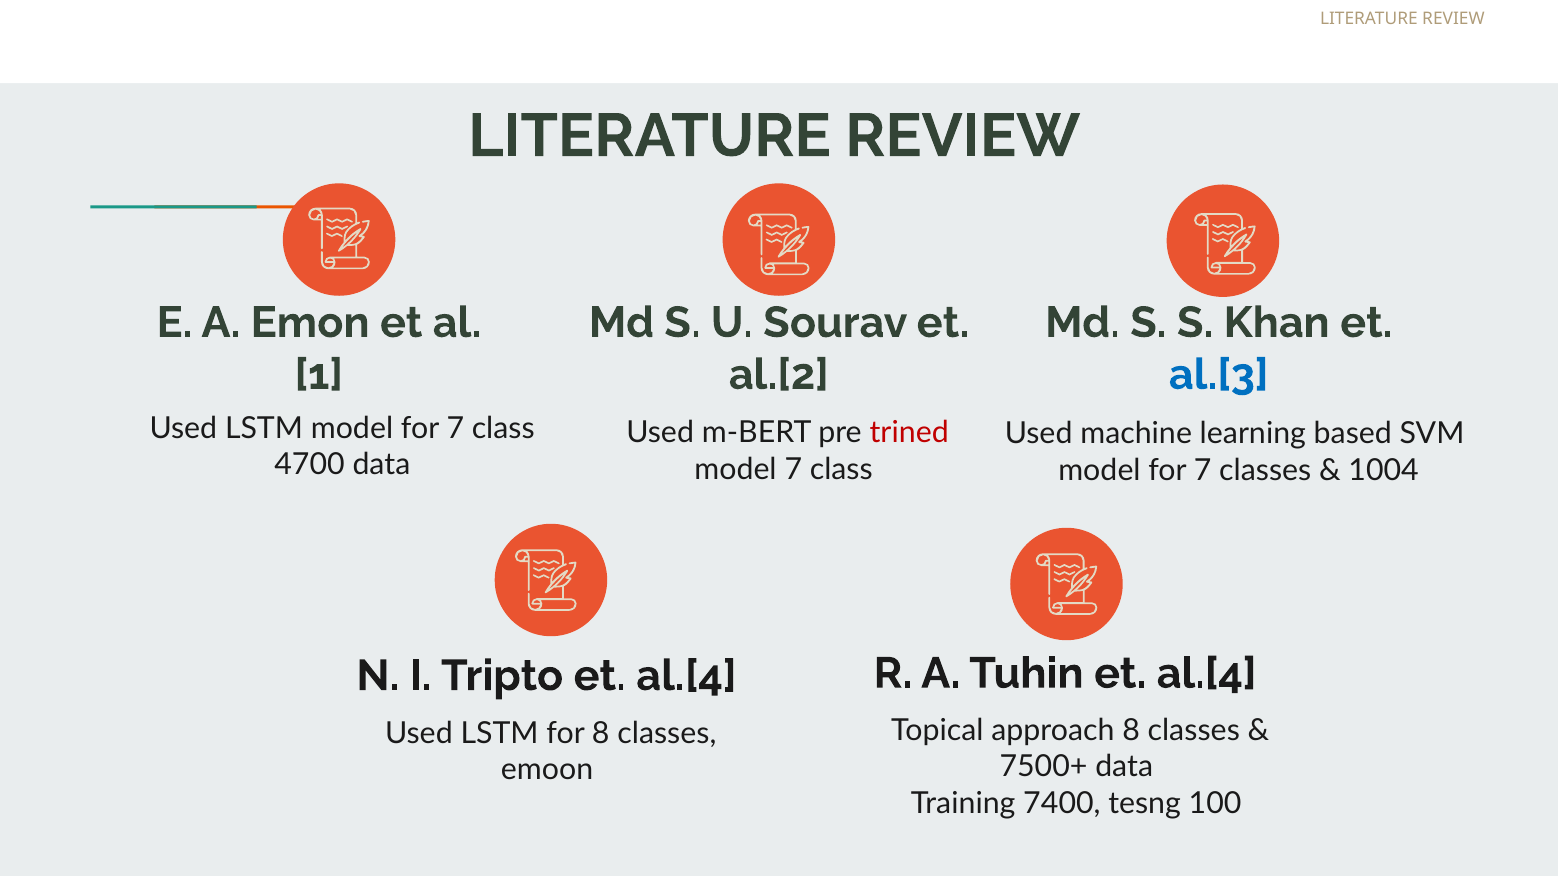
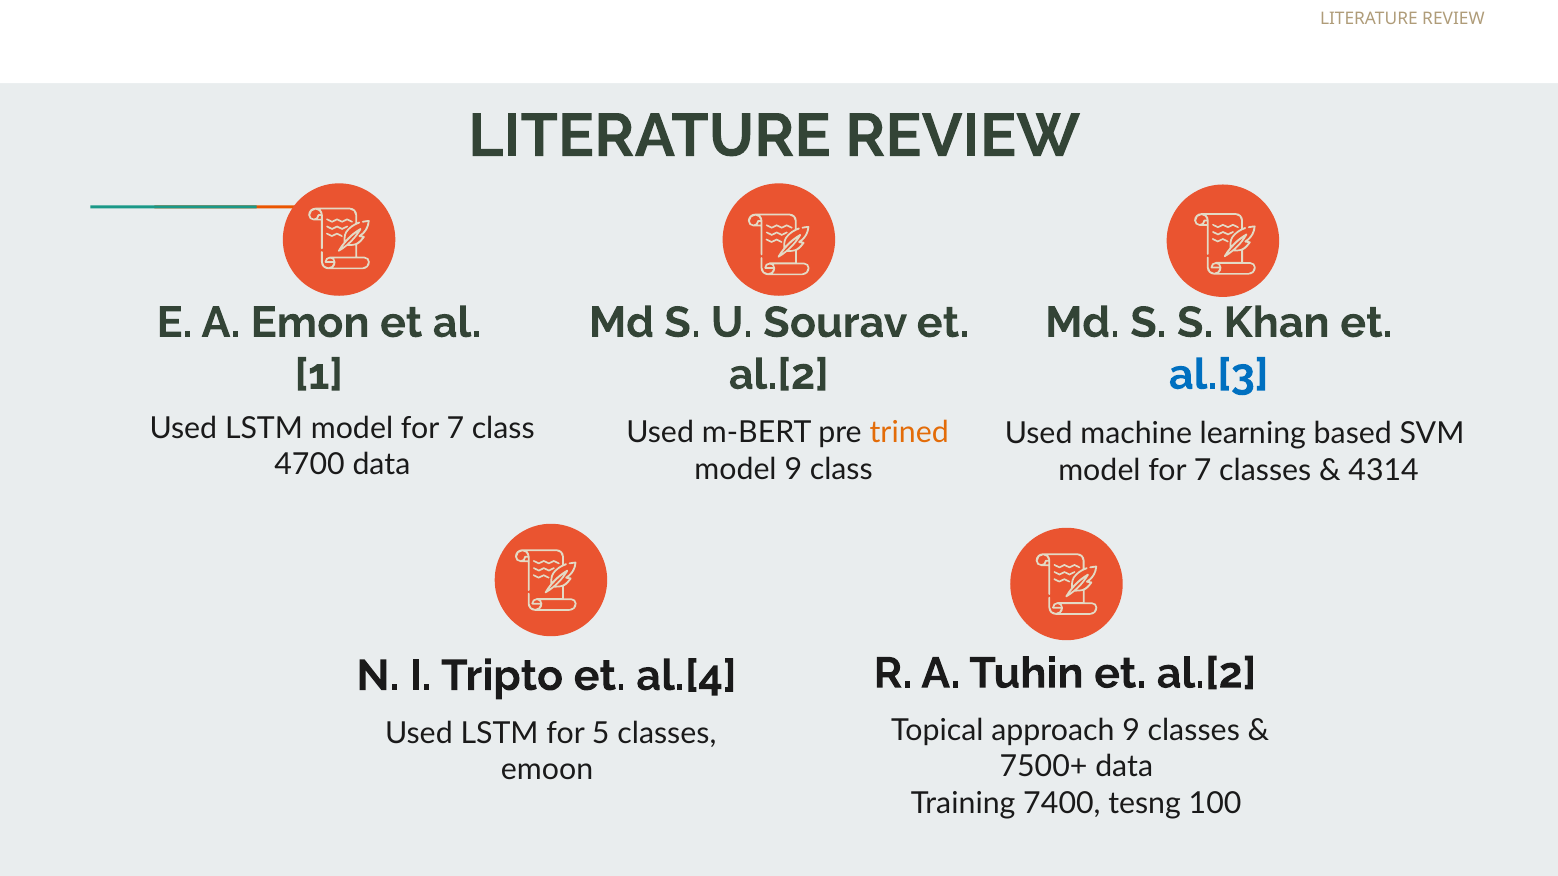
trined colour: red -> orange
model 7: 7 -> 9
1004: 1004 -> 4314
Tuhin et al.[4: al.[4 -> al.[2
approach 8: 8 -> 9
for 8: 8 -> 5
